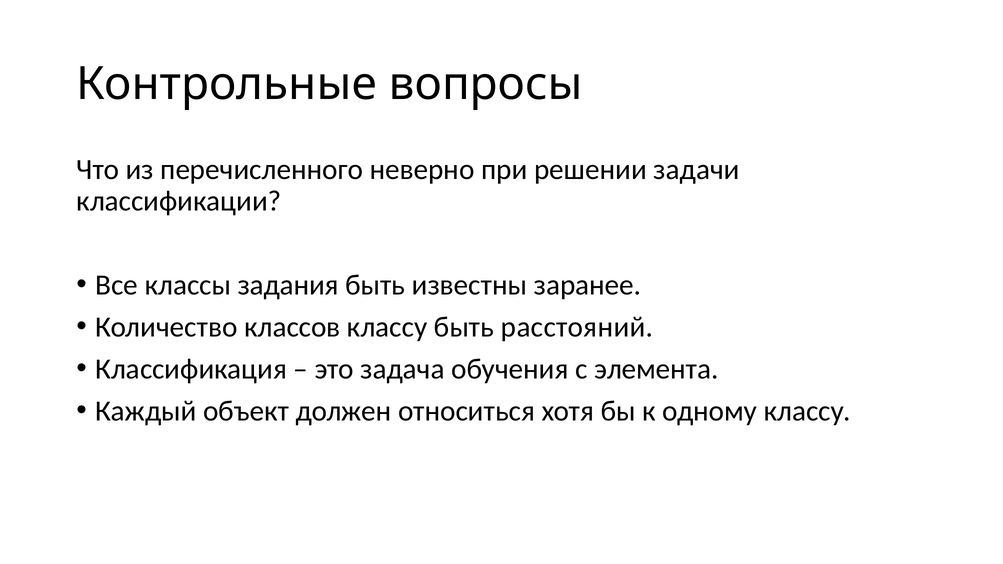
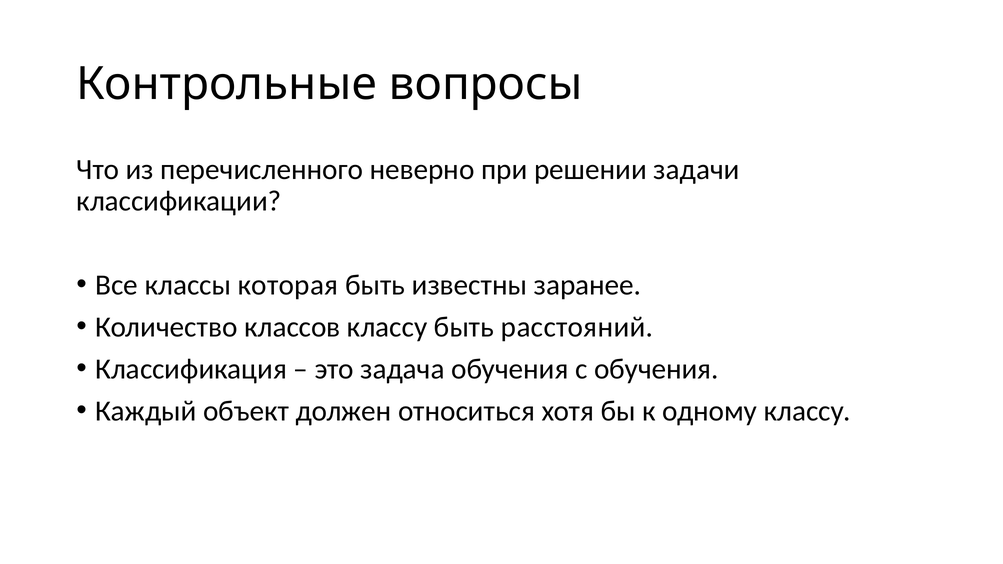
задания: задания -> которая
с элемента: элемента -> обучения
